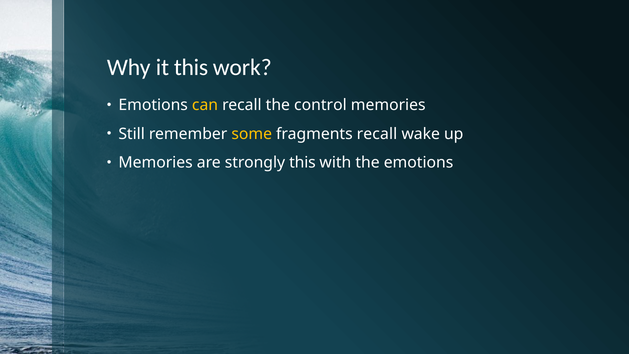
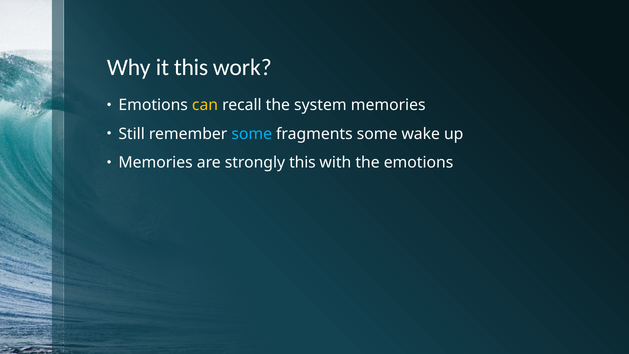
control: control -> system
some at (252, 134) colour: yellow -> light blue
fragments recall: recall -> some
